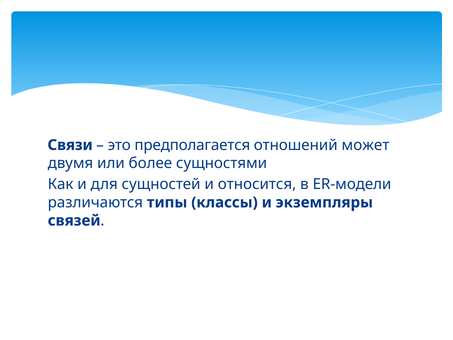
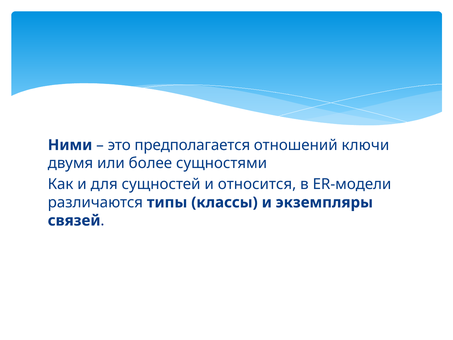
Связи: Связи -> Ними
может: может -> ключи
